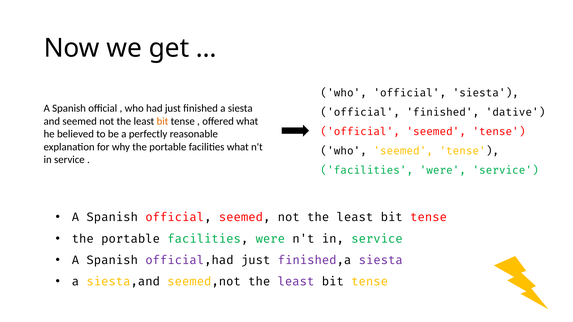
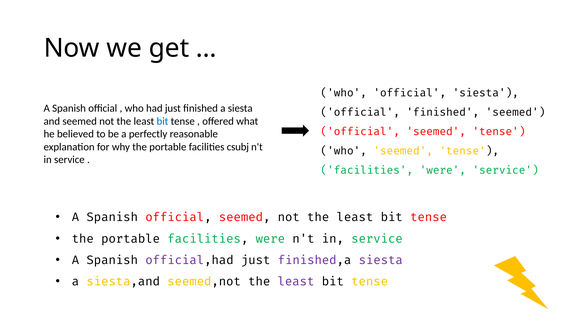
finished dative: dative -> seemed
bit at (162, 121) colour: orange -> blue
facilities what: what -> csubj
